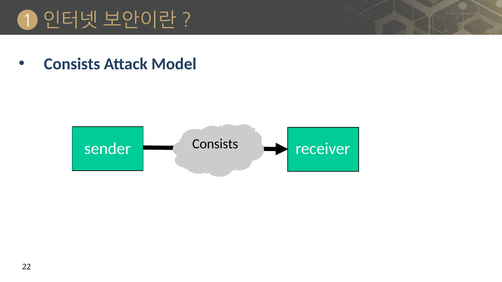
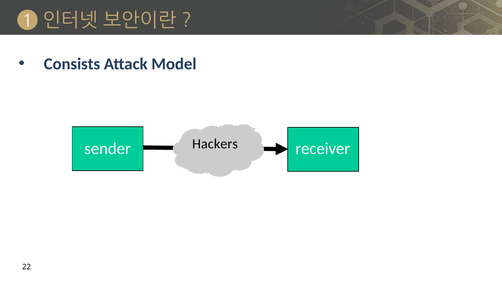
Consists at (215, 144): Consists -> Hackers
